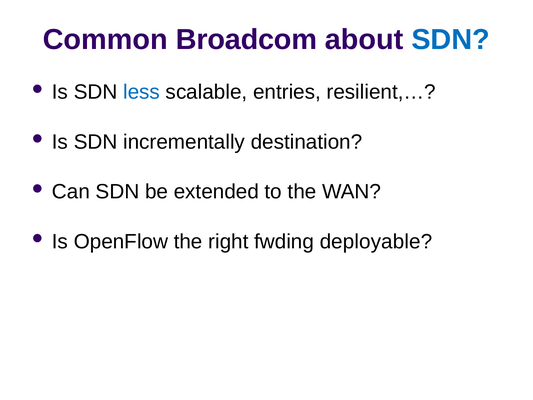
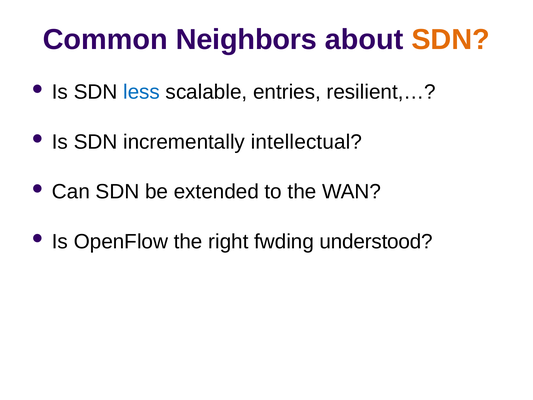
Broadcom: Broadcom -> Neighbors
SDN at (451, 40) colour: blue -> orange
destination: destination -> intellectual
deployable: deployable -> understood
